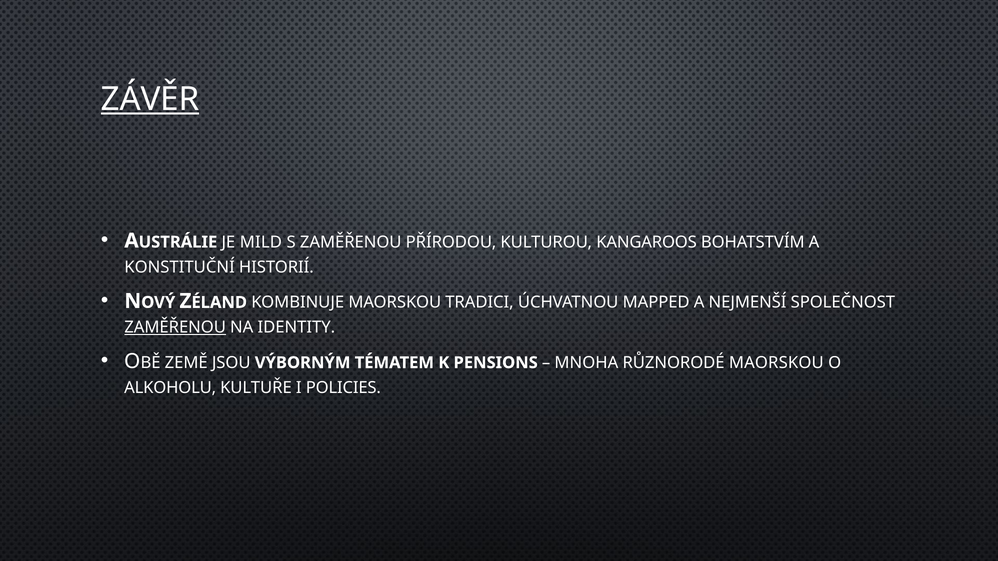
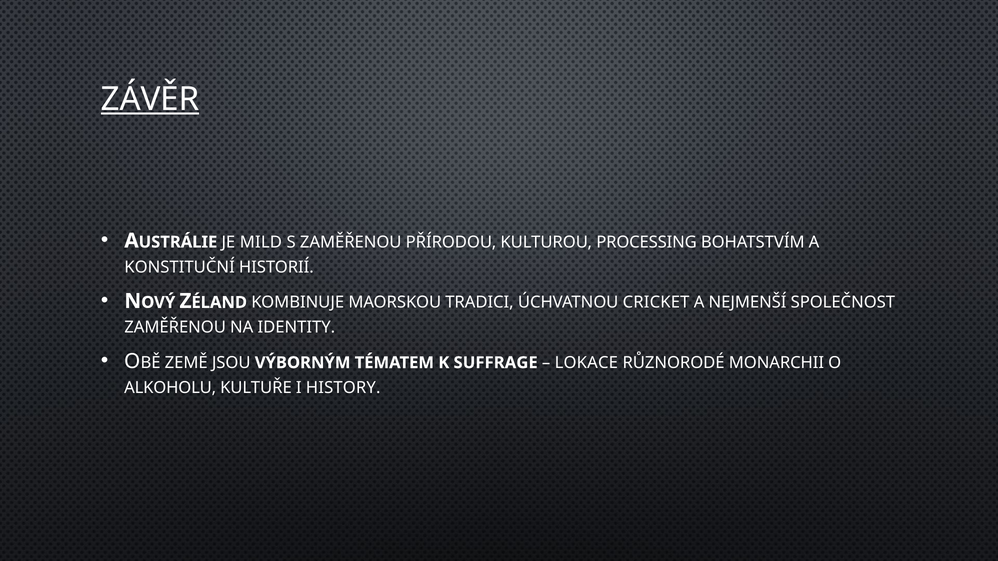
KANGAROOS: KANGAROOS -> PROCESSING
MAPPED: MAPPED -> CRICKET
ZAMĚŘENOU at (175, 328) underline: present -> none
PENSIONS: PENSIONS -> SUFFRAGE
MNOHA: MNOHA -> LOKACE
RŮZNORODÉ MAORSKOU: MAORSKOU -> MONARCHII
POLICIES: POLICIES -> HISTORY
